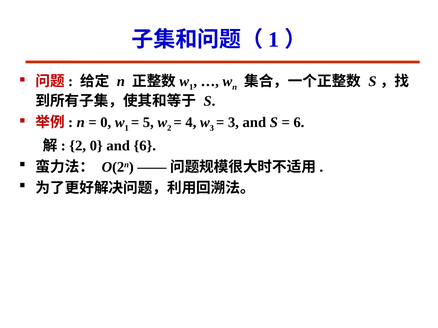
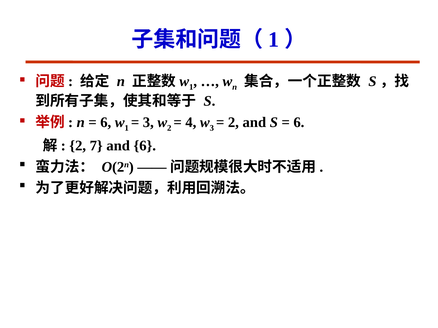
0 at (106, 122): 0 -> 6
5 at (148, 122): 5 -> 3
3 at (233, 122): 3 -> 2
2 0: 0 -> 7
